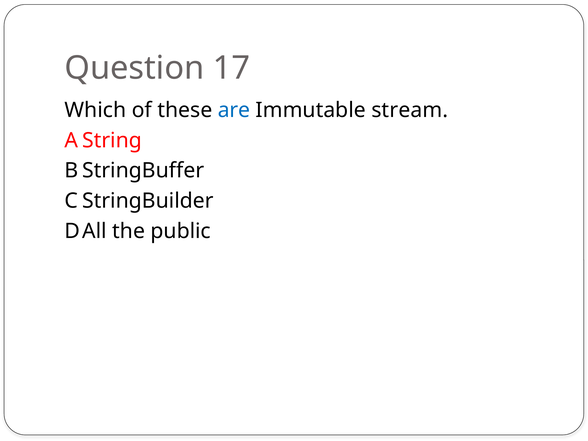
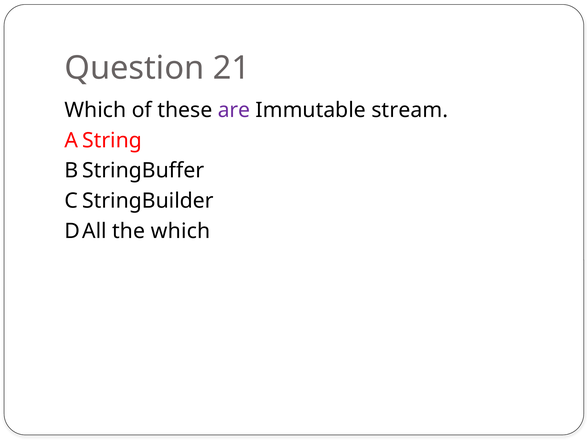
17: 17 -> 21
are colour: blue -> purple
the public: public -> which
